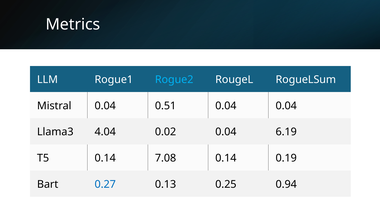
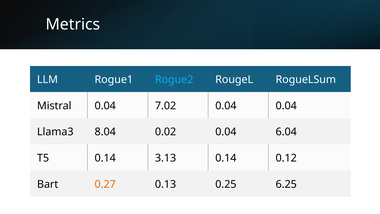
0.51: 0.51 -> 7.02
4.04: 4.04 -> 8.04
6.19: 6.19 -> 6.04
7.08: 7.08 -> 3.13
0.19: 0.19 -> 0.12
0.27 colour: blue -> orange
0.94: 0.94 -> 6.25
